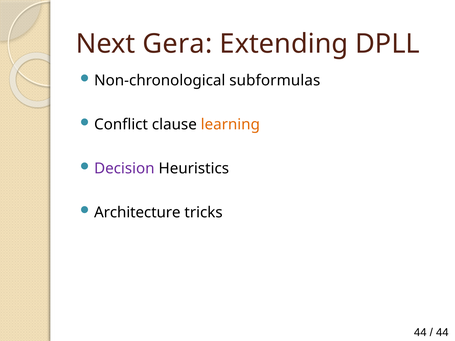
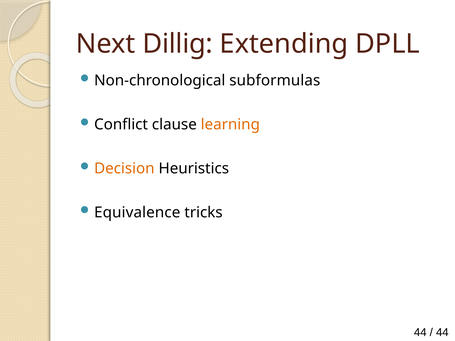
Gera: Gera -> Dillig
Decision colour: purple -> orange
Architecture: Architecture -> Equivalence
